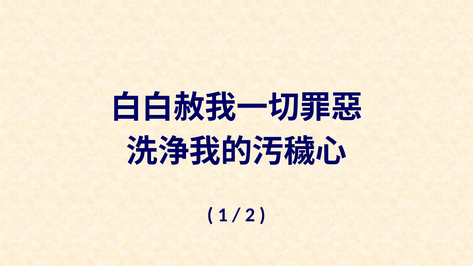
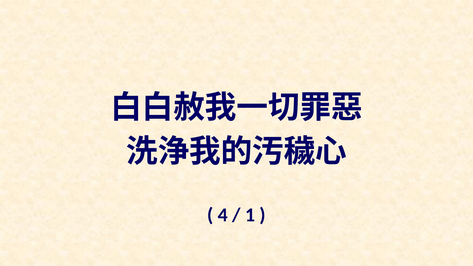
1: 1 -> 4
2: 2 -> 1
